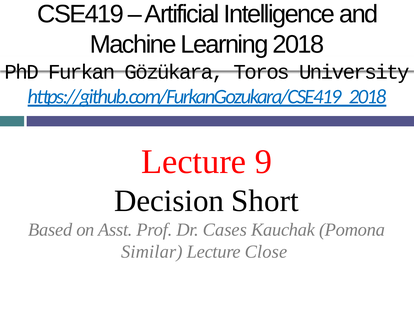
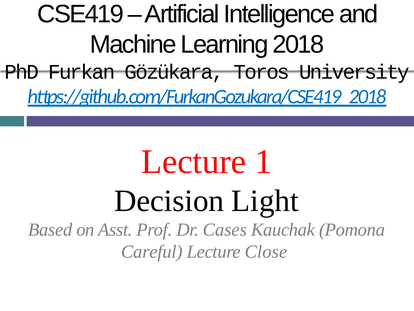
9: 9 -> 1
Short: Short -> Light
Similar: Similar -> Careful
